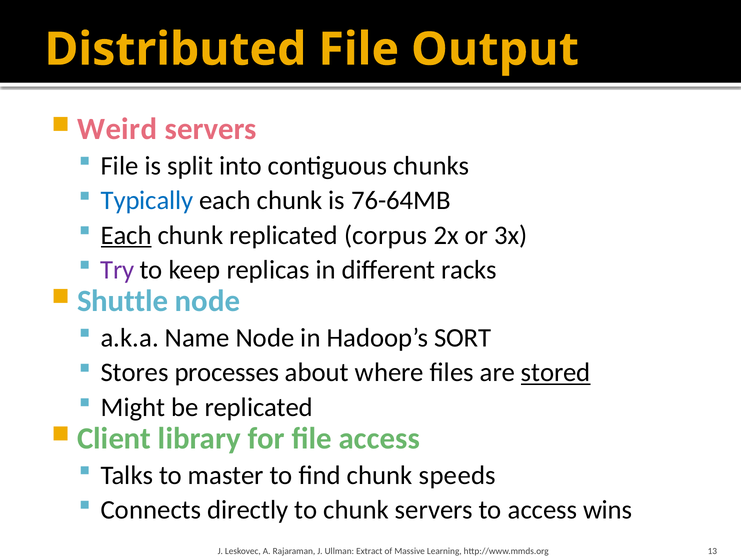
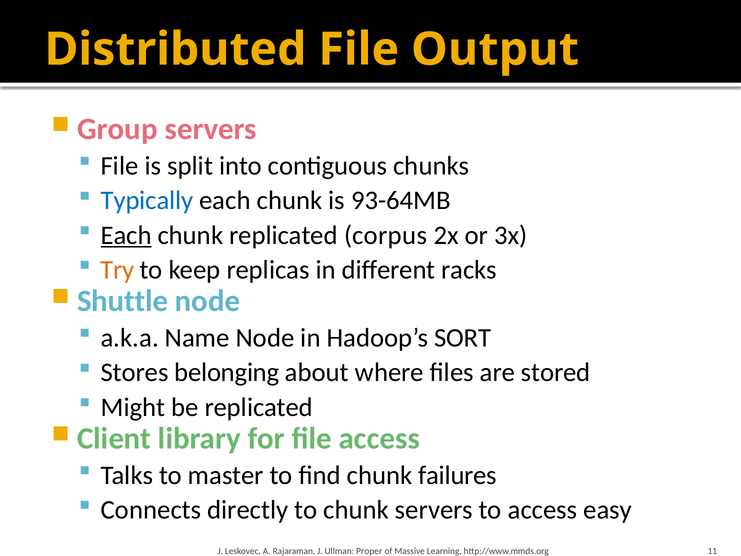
Weird: Weird -> Group
76-64MB: 76-64MB -> 93-64MB
Try colour: purple -> orange
processes: processes -> belonging
stored underline: present -> none
speeds: speeds -> failures
wins: wins -> easy
Extract: Extract -> Proper
13: 13 -> 11
